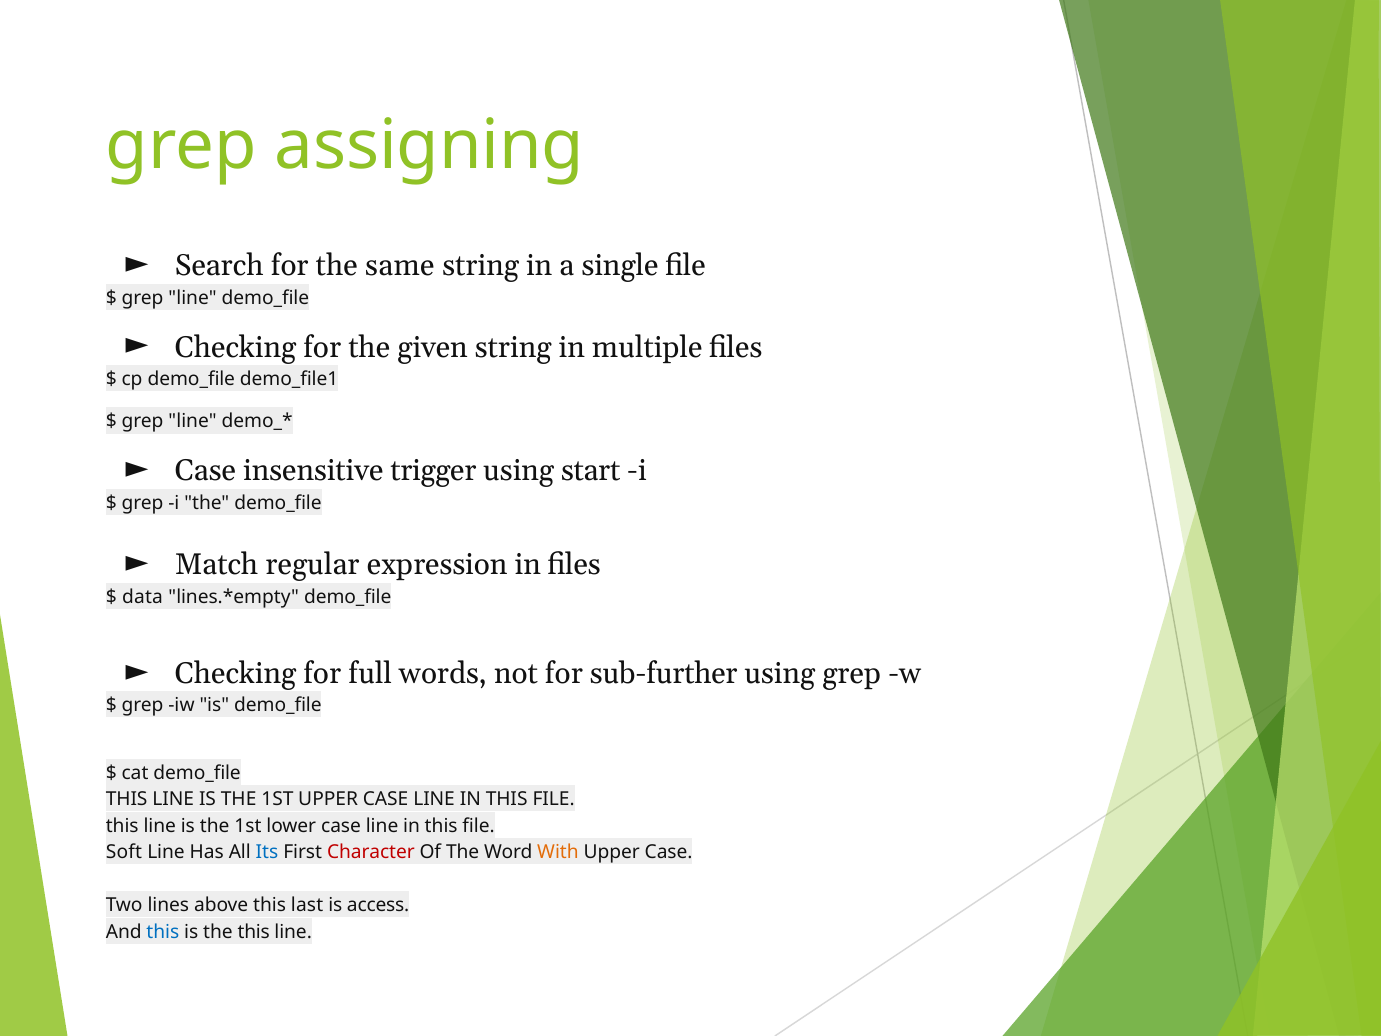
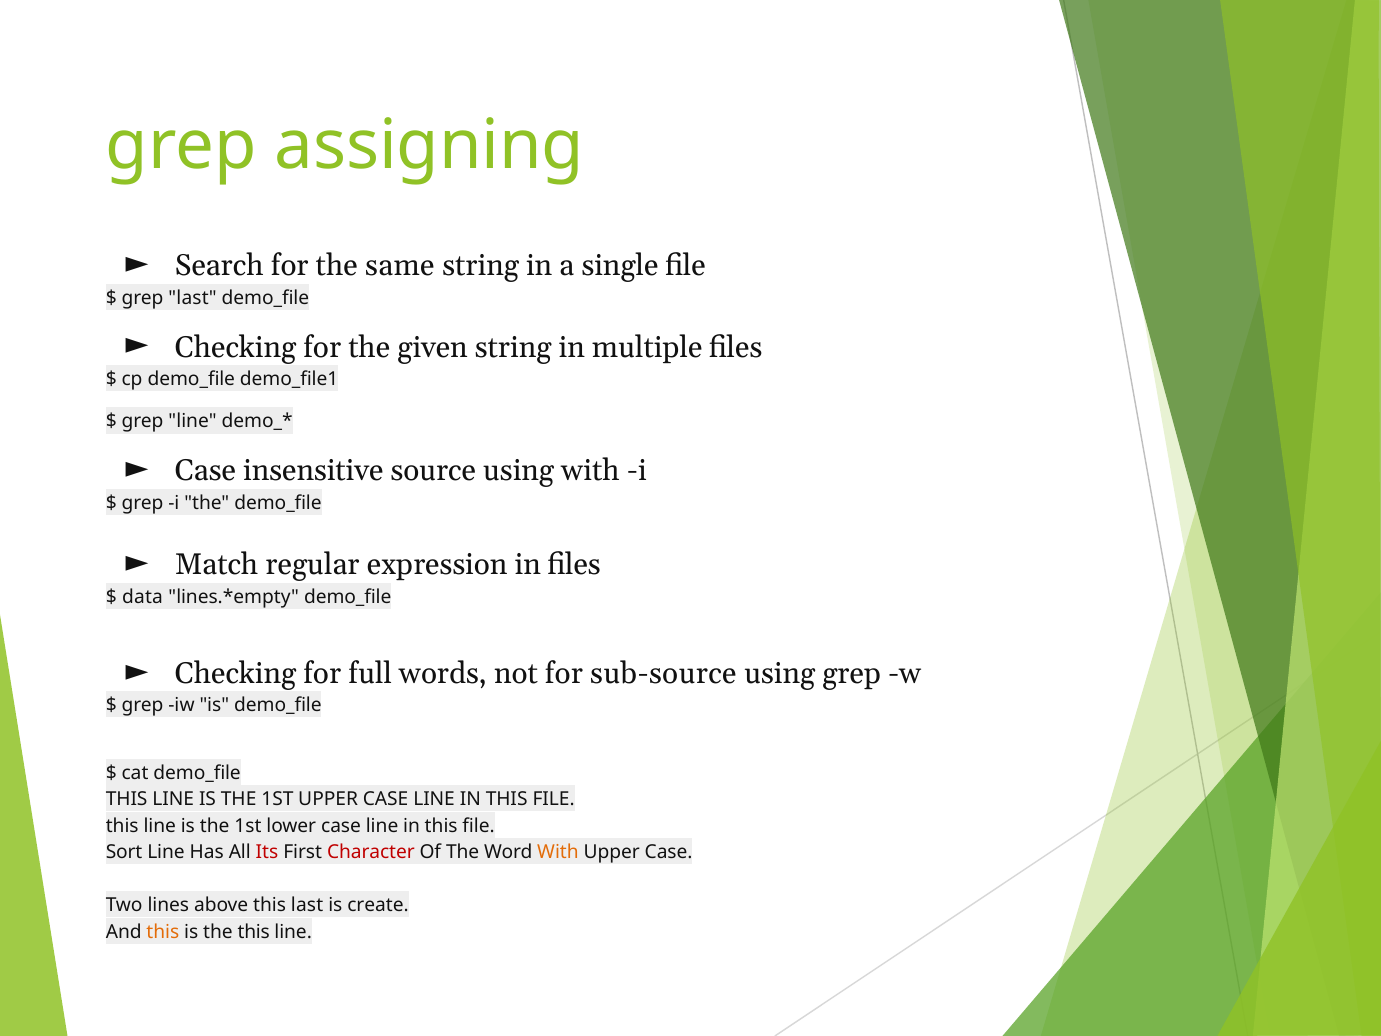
line at (193, 298): line -> last
trigger: trigger -> source
using start: start -> with
sub-further: sub-further -> sub-source
Soft: Soft -> Sort
Its colour: blue -> red
access: access -> create
this at (163, 932) colour: blue -> orange
